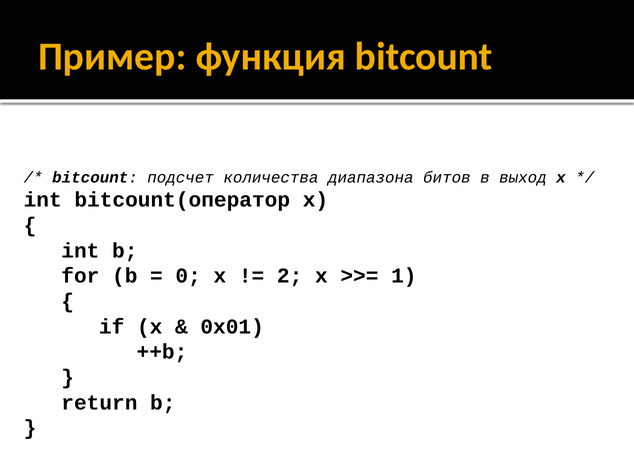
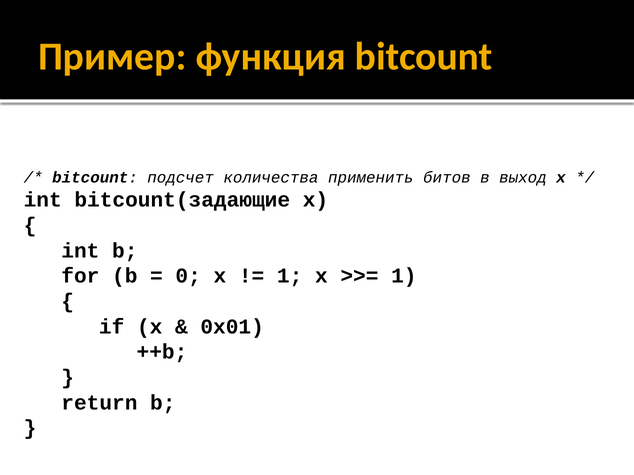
диапазона: диапазона -> применить
bitcount(оператор: bitcount(оператор -> bitcount(задающие
2 at (290, 276): 2 -> 1
